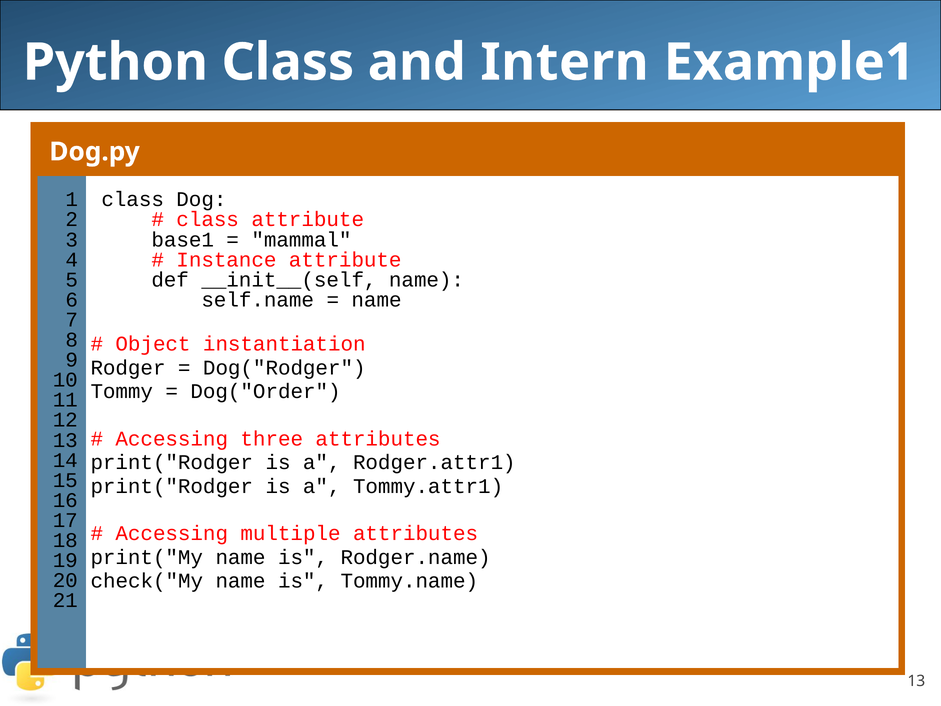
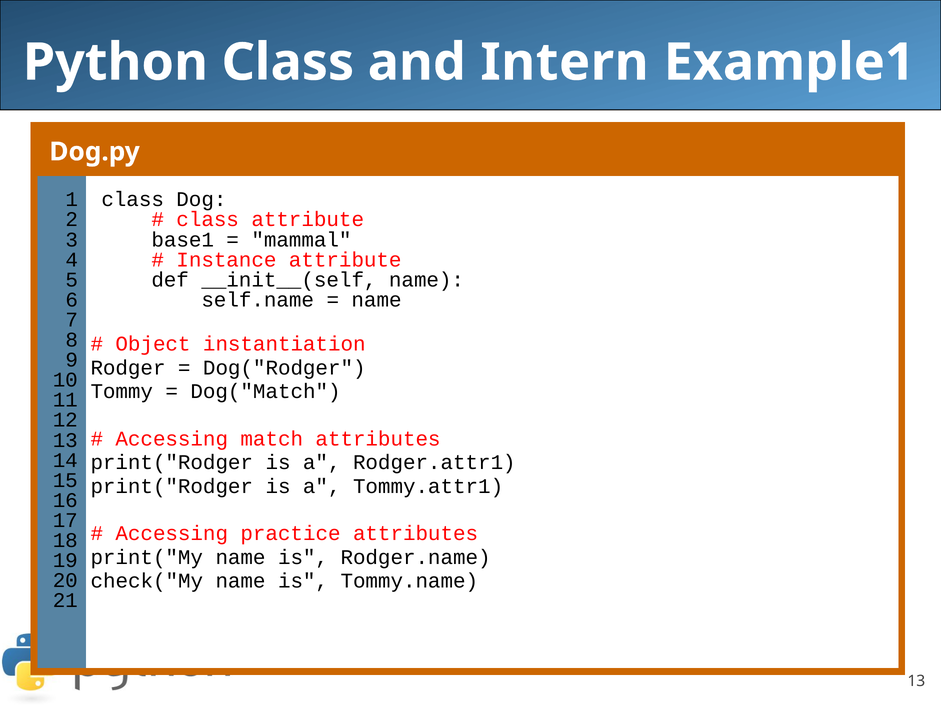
Dog("Order: Dog("Order -> Dog("Match
three: three -> match
multiple: multiple -> practice
